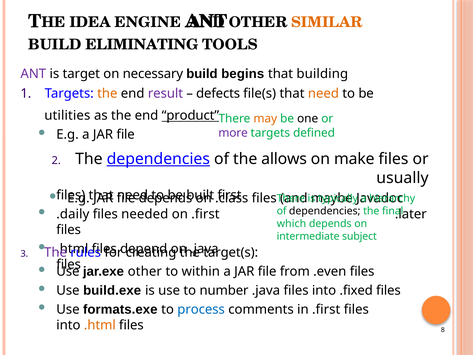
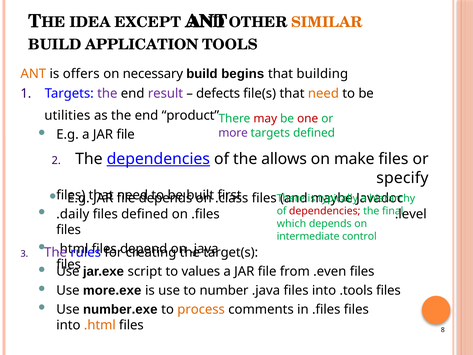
ENGINE: ENGINE -> EXCEPT
ELIMINATING: ELIMINATING -> APPLICATION
ANT at (33, 74) colour: purple -> orange
target: target -> offers
the at (107, 93) colour: orange -> purple
product underline: present -> none
may colour: orange -> red
one colour: black -> red
usually: usually -> specify
dependencies at (325, 211) colour: black -> red
files needed: needed -> defined
on .first: .first -> .files
.later: .later -> .level
subject: subject -> control
jar.exe other: other -> script
within: within -> values
build.exe: build.exe -> more.exe
.fixed: .fixed -> .tools
formats.exe: formats.exe -> number.exe
process colour: blue -> orange
in .first: .first -> .files
